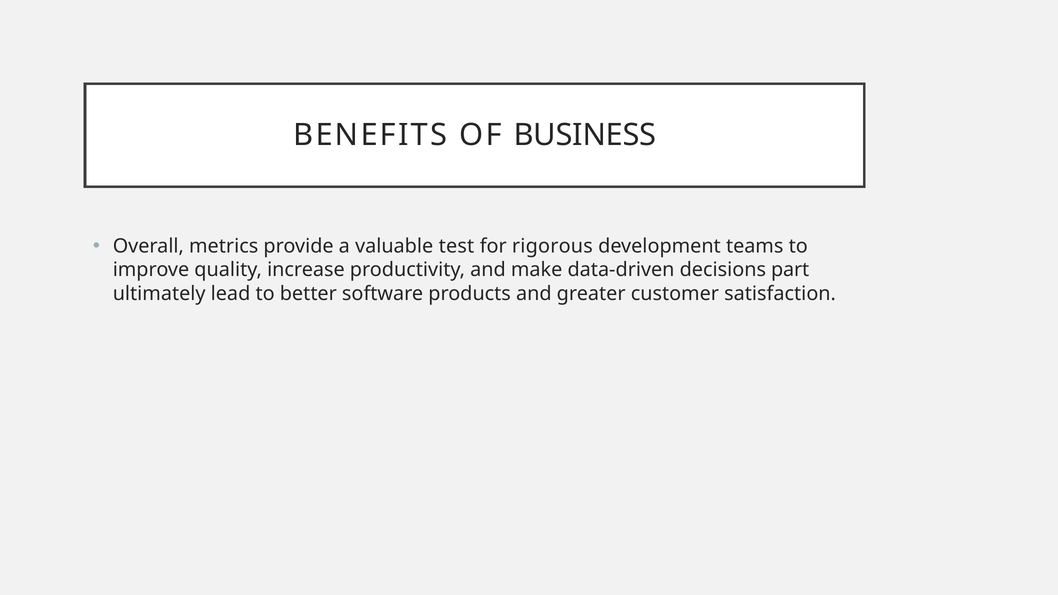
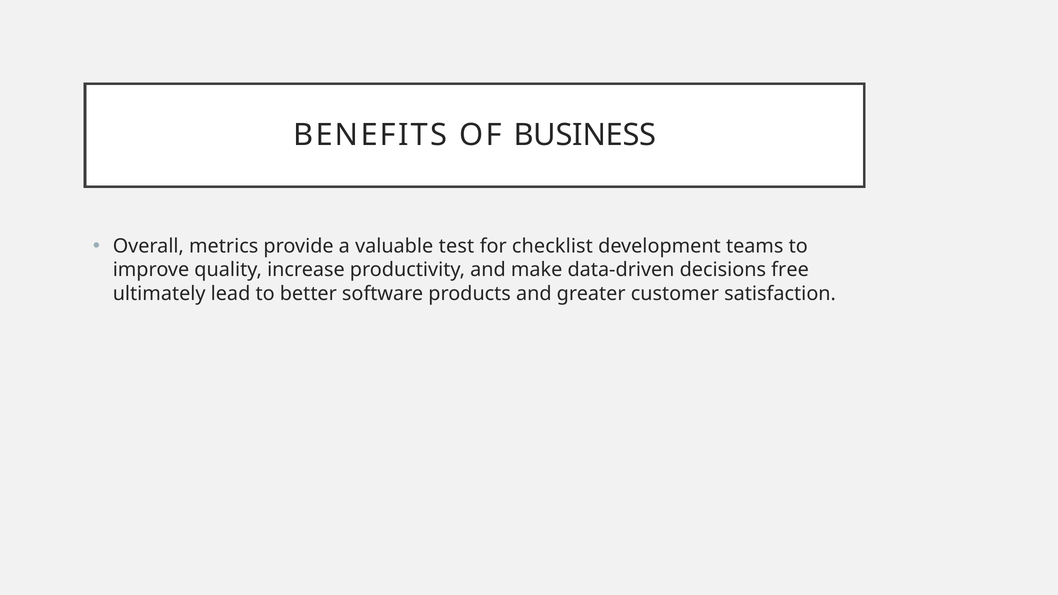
rigorous: rigorous -> checklist
part: part -> free
